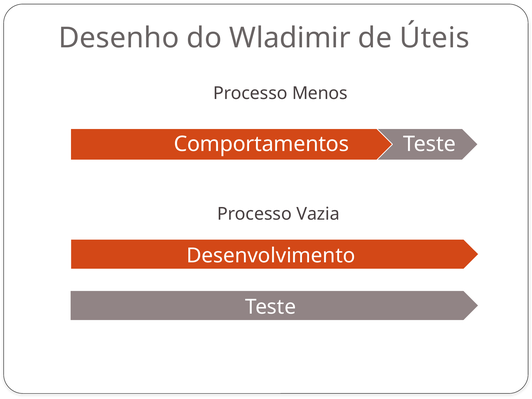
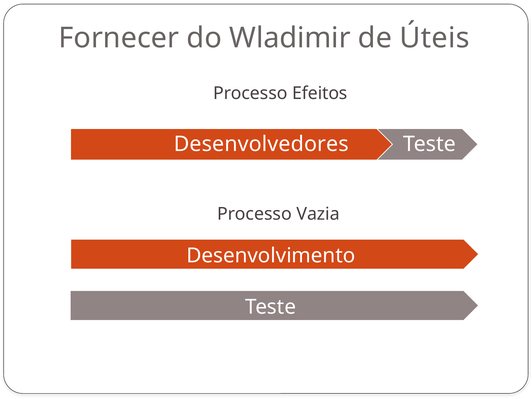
Desenho: Desenho -> Fornecer
Menos: Menos -> Efeitos
Comportamentos: Comportamentos -> Desenvolvedores
